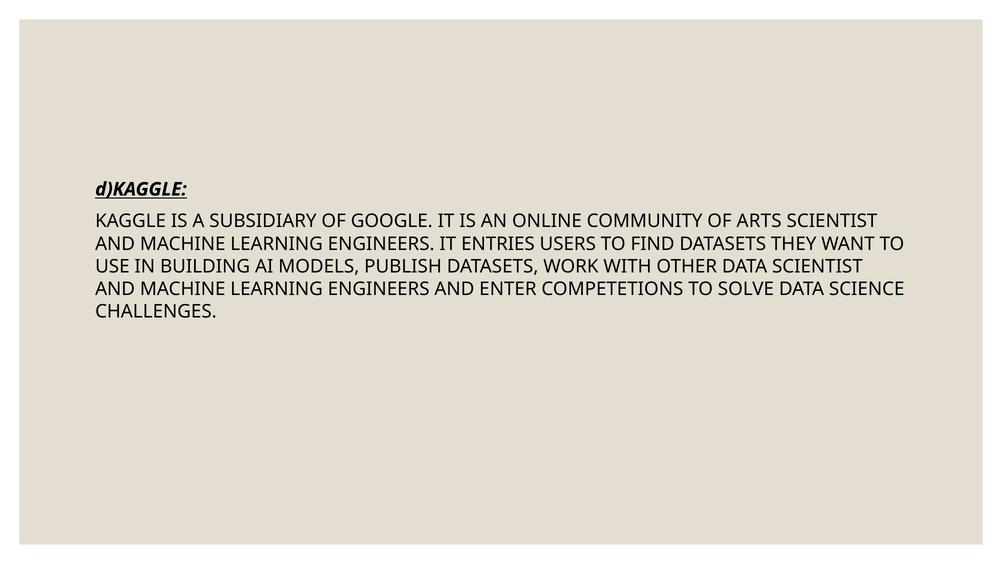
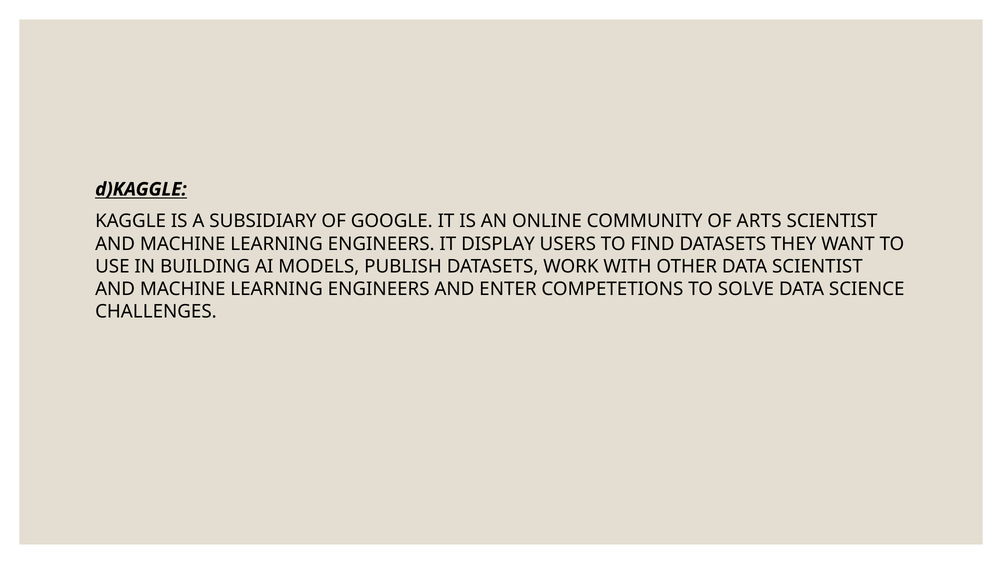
ENTRIES: ENTRIES -> DISPLAY
